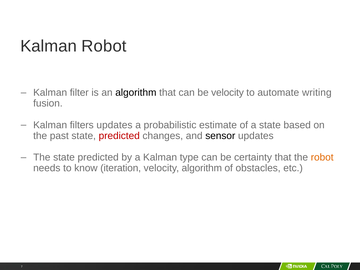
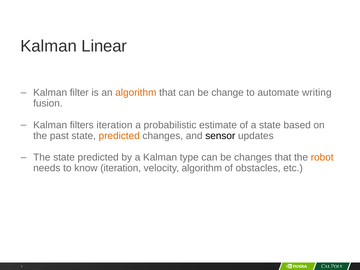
Kalman Robot: Robot -> Linear
algorithm at (136, 93) colour: black -> orange
be velocity: velocity -> change
filters updates: updates -> iteration
predicted at (119, 136) colour: red -> orange
be certainty: certainty -> changes
